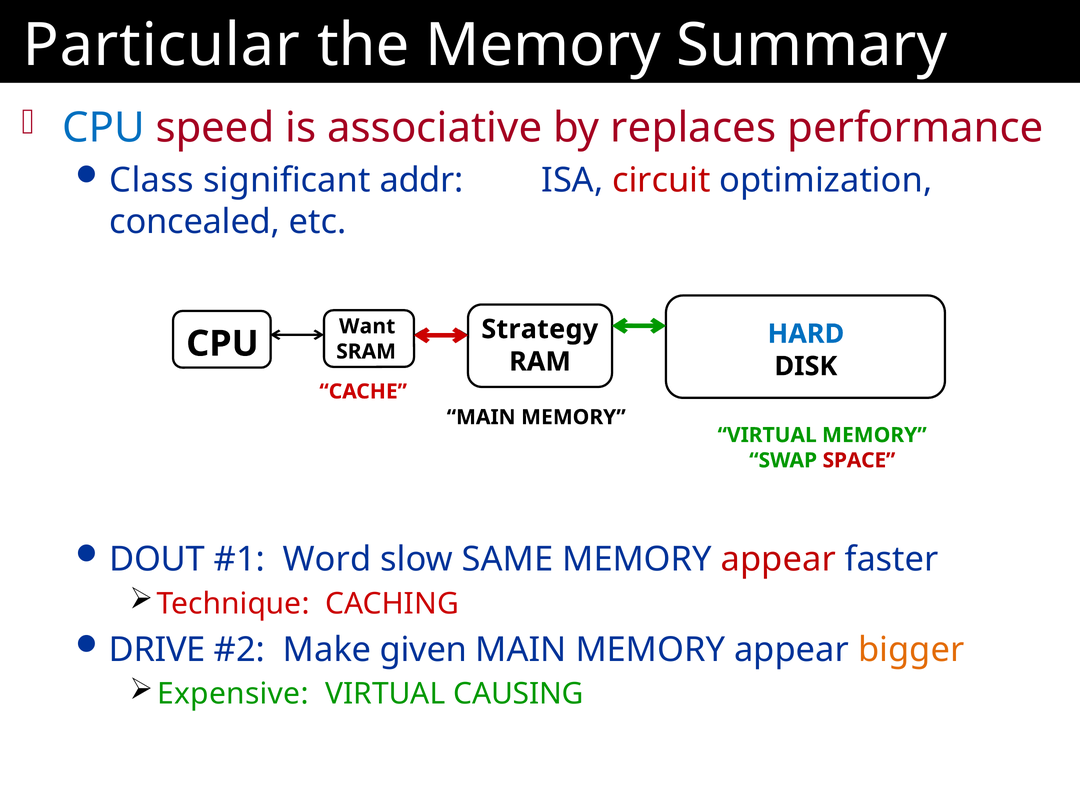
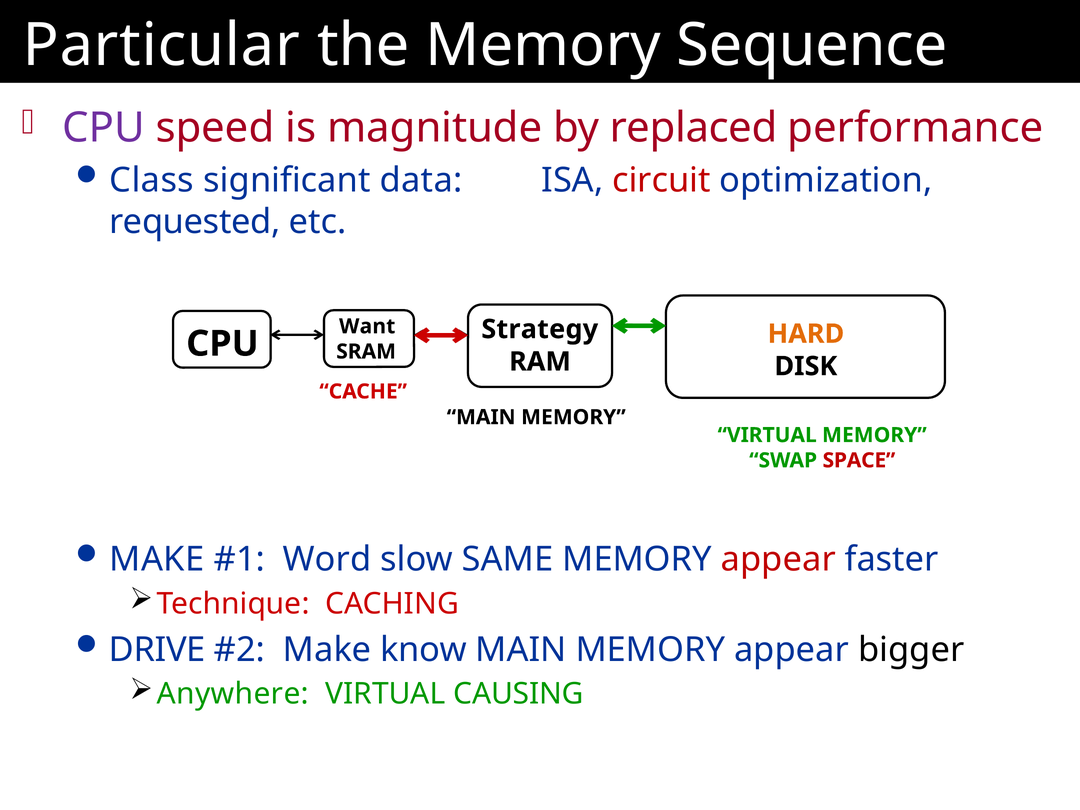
Summary: Summary -> Sequence
CPU at (103, 128) colour: blue -> purple
associative: associative -> magnitude
replaces: replaces -> replaced
addr: addr -> data
concealed: concealed -> requested
HARD colour: blue -> orange
DOUT at (157, 559): DOUT -> MAKE
given: given -> know
bigger colour: orange -> black
Expensive: Expensive -> Anywhere
